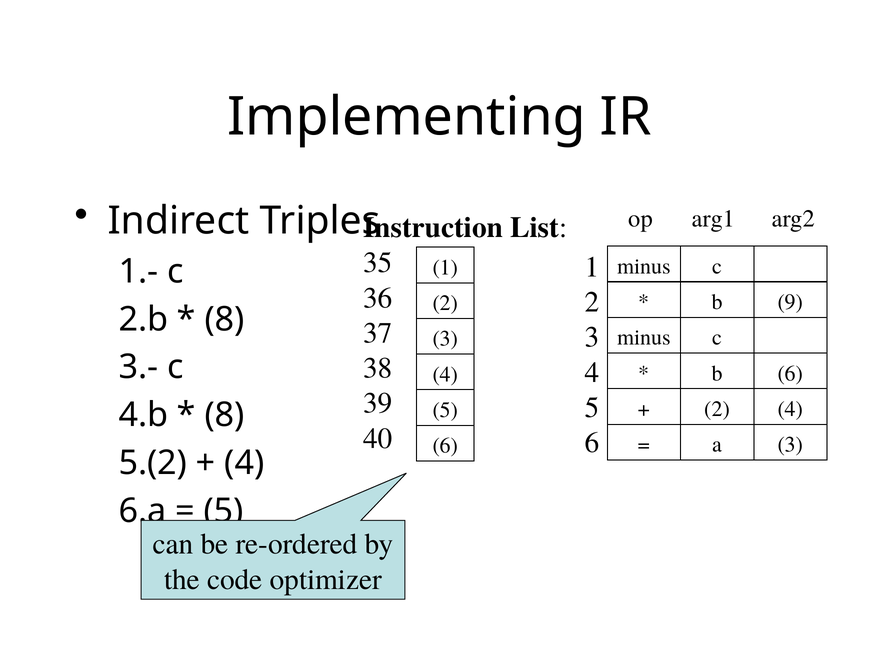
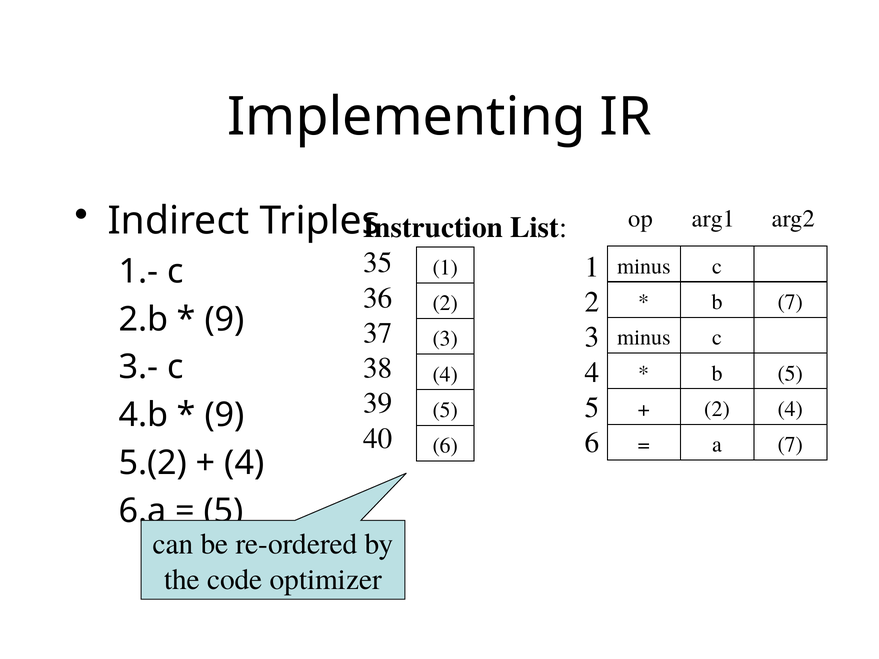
b 9: 9 -> 7
8 at (225, 319): 8 -> 9
b 6: 6 -> 5
8 at (225, 415): 8 -> 9
a 3: 3 -> 7
